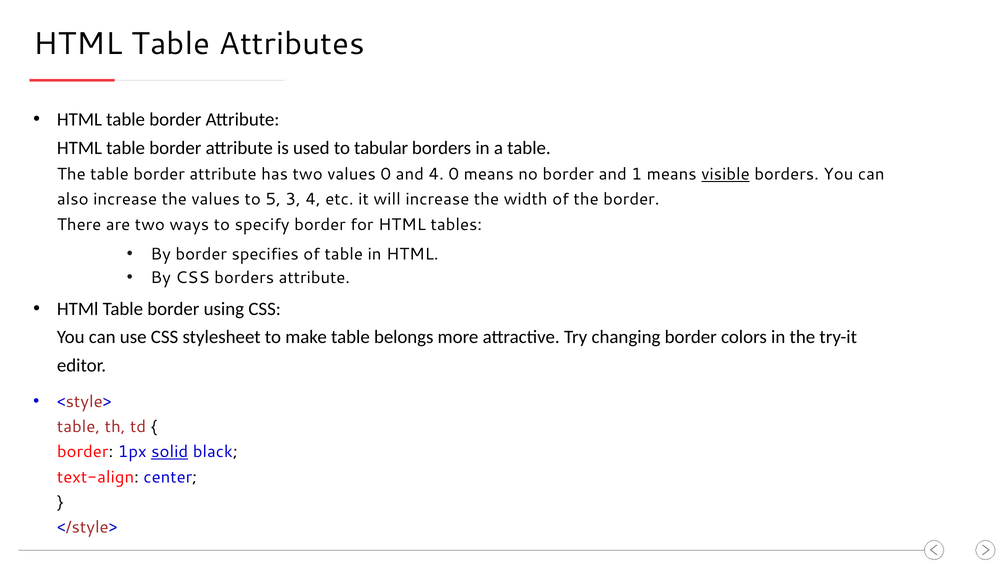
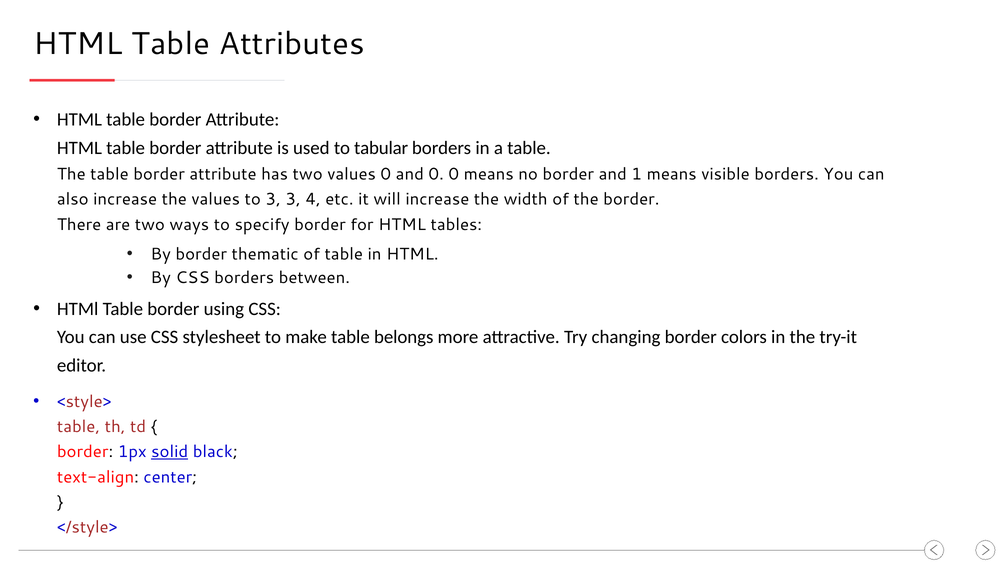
and 4: 4 -> 0
visible underline: present -> none
to 5: 5 -> 3
specifies: specifies -> thematic
borders attribute: attribute -> between
